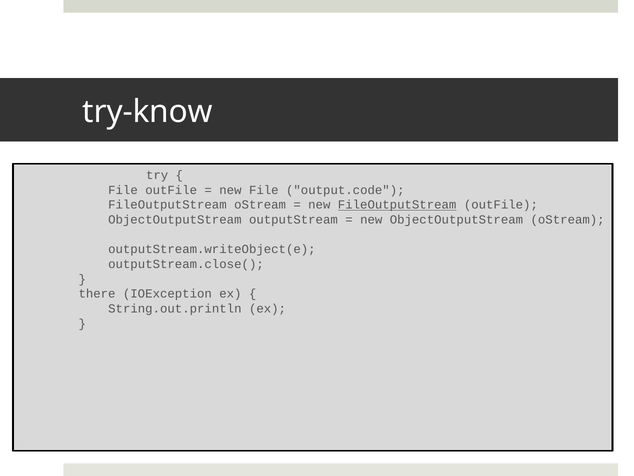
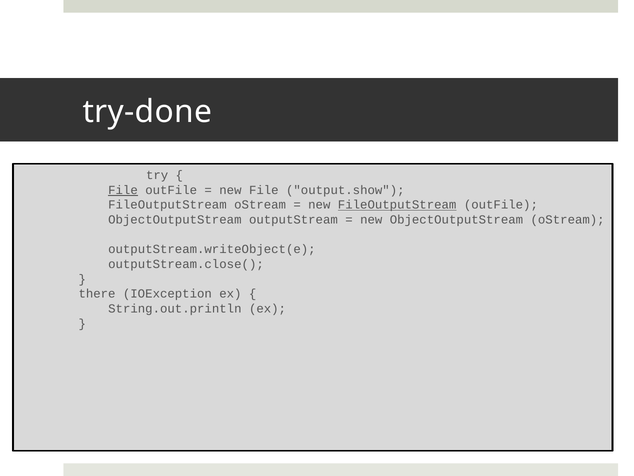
try-know: try-know -> try-done
File at (123, 190) underline: none -> present
output.code: output.code -> output.show
